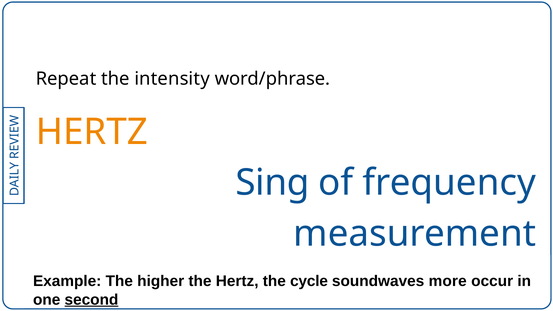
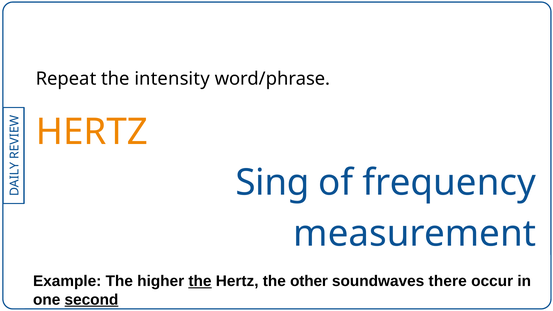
the at (200, 281) underline: none -> present
cycle: cycle -> other
more: more -> there
